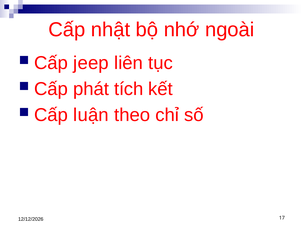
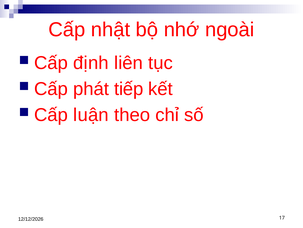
jeep: jeep -> định
tích: tích -> tiếp
